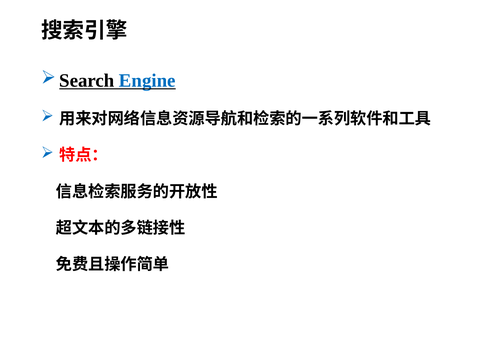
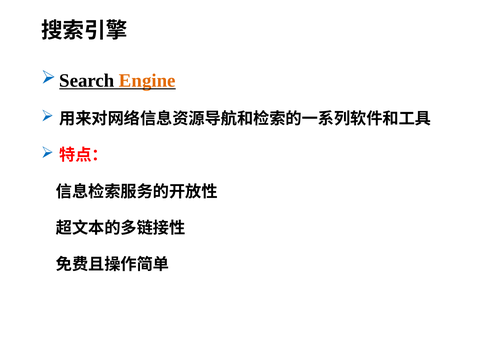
Engine colour: blue -> orange
